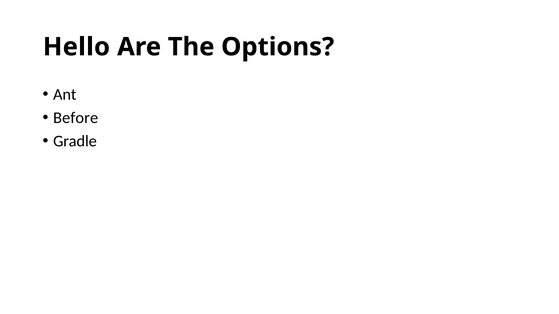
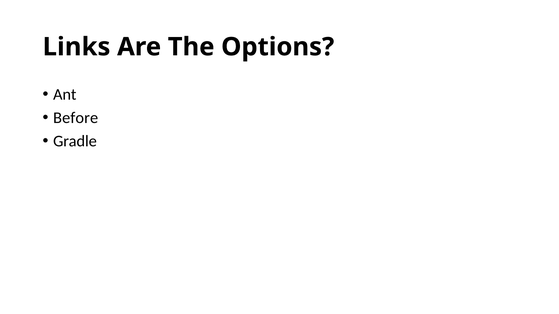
Hello: Hello -> Links
